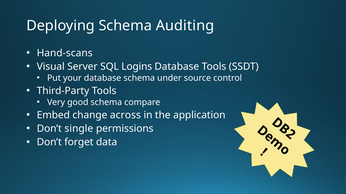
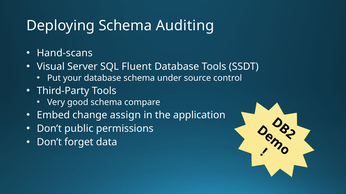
Logins: Logins -> Fluent
across: across -> assign
single: single -> public
